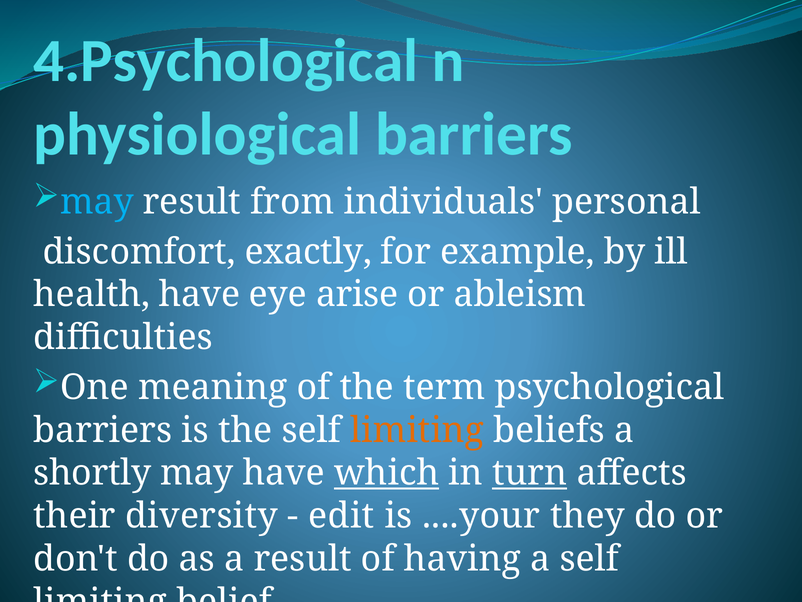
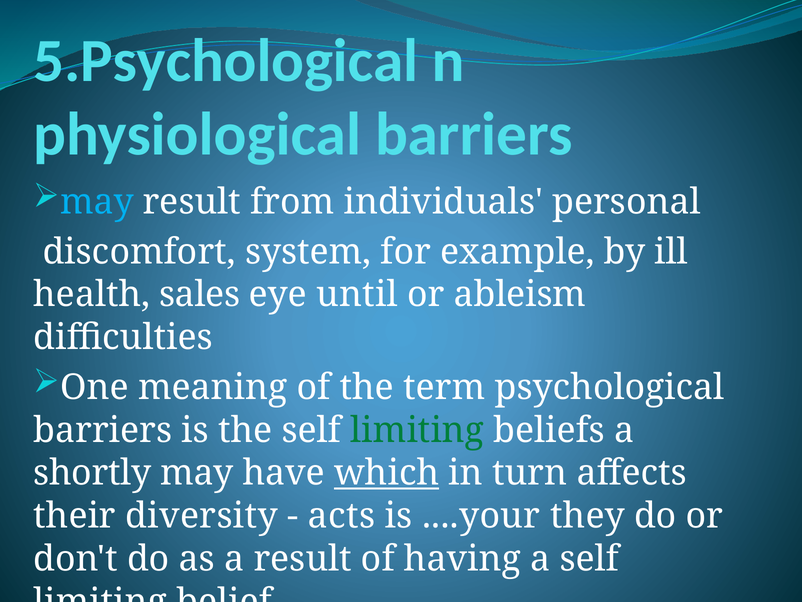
4.Psychological: 4.Psychological -> 5.Psychological
exactly: exactly -> system
health have: have -> sales
arise: arise -> until
limiting at (417, 430) colour: orange -> green
turn underline: present -> none
edit: edit -> acts
